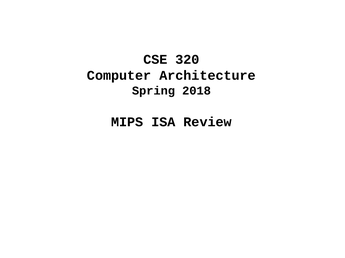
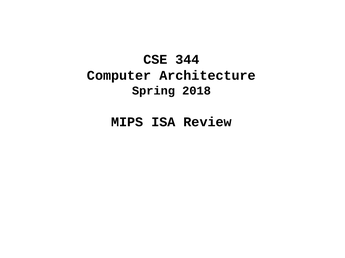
320: 320 -> 344
